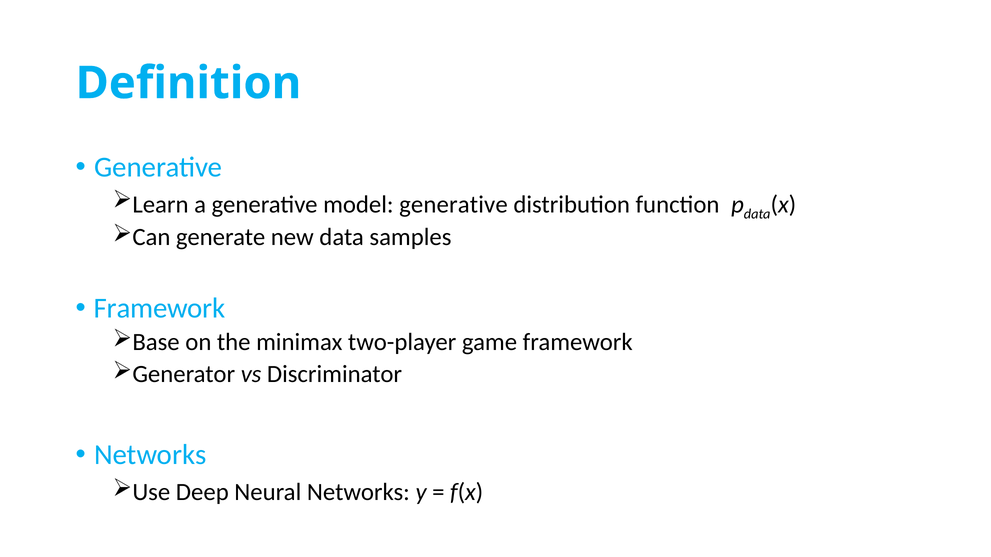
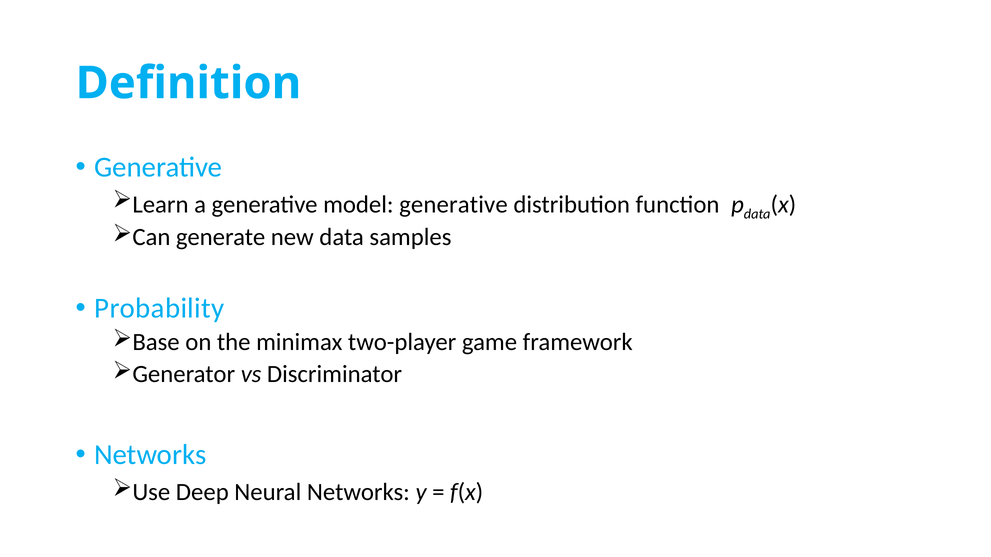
Framework at (160, 308): Framework -> Probability
